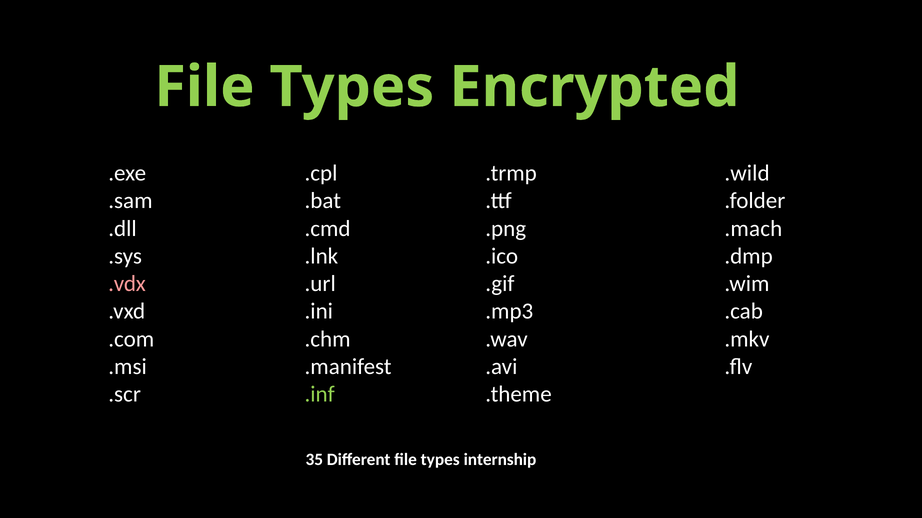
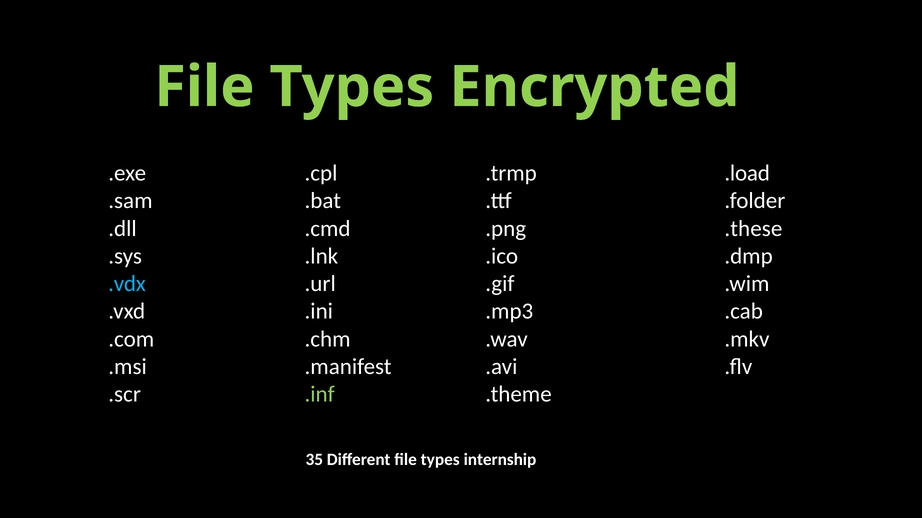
.wild: .wild -> .load
.mach: .mach -> .these
.vdx colour: pink -> light blue
